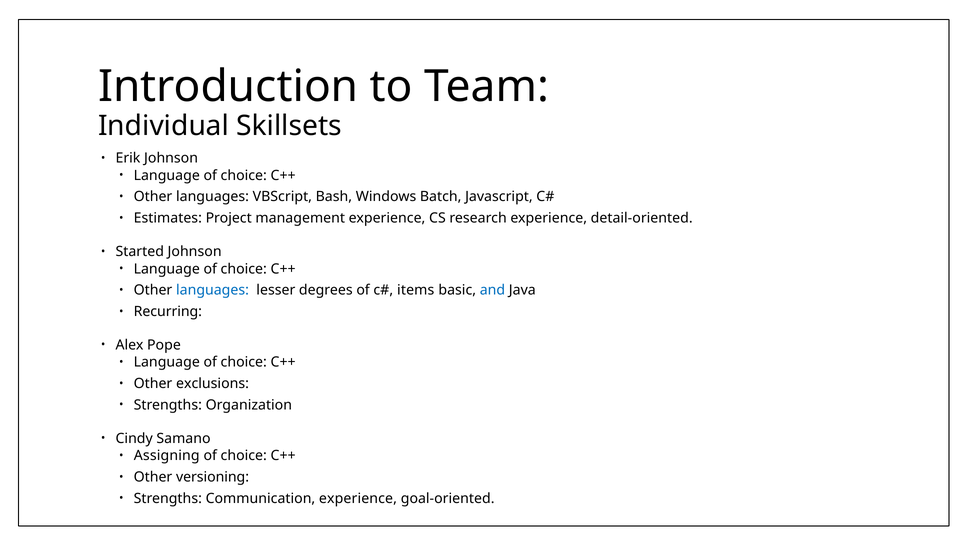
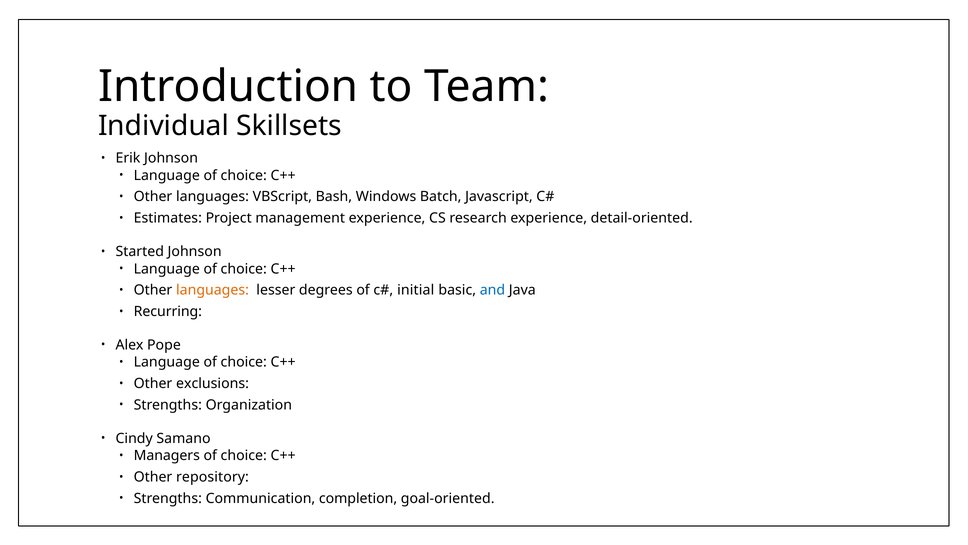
languages at (213, 290) colour: blue -> orange
items: items -> initial
Assigning: Assigning -> Managers
versioning: versioning -> repository
Communication experience: experience -> completion
